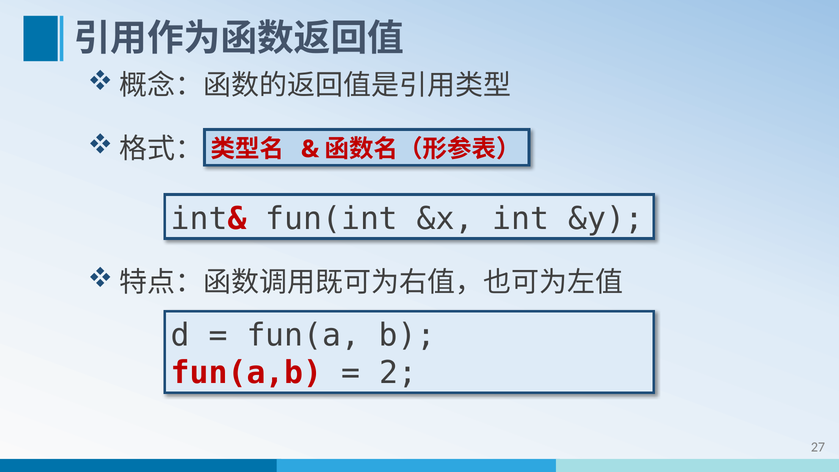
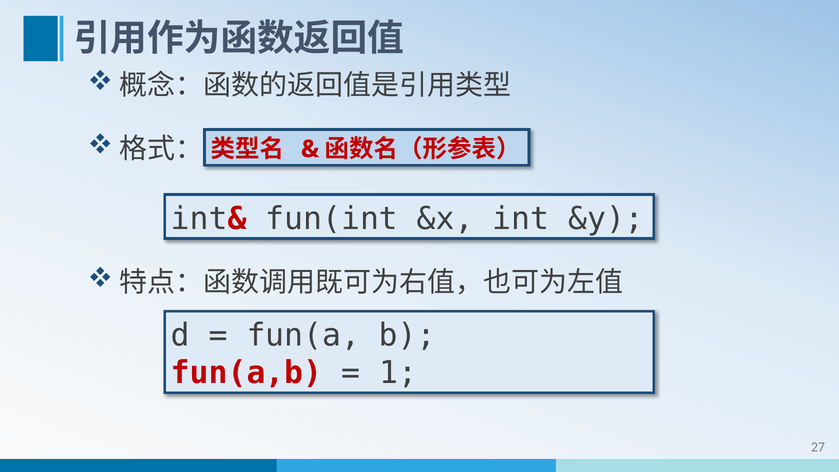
2: 2 -> 1
